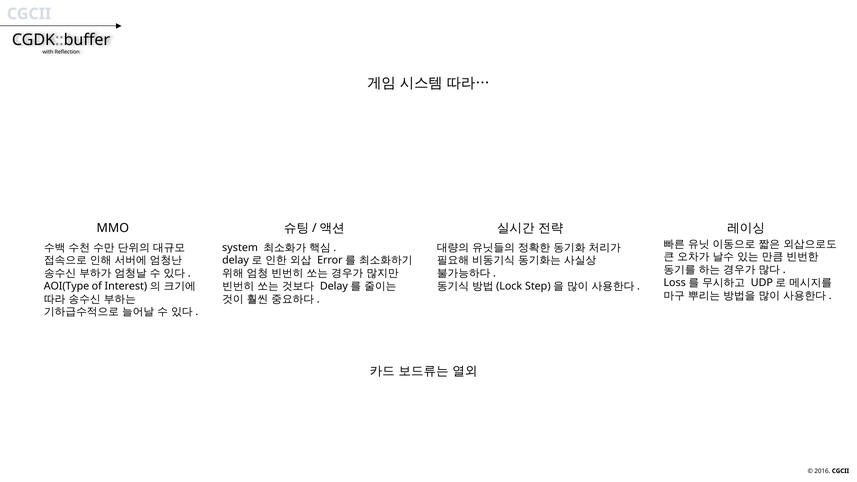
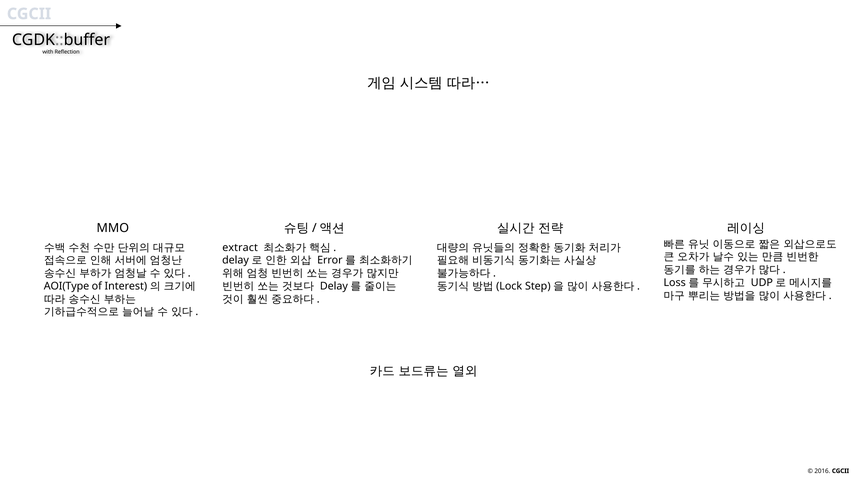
system: system -> extract
